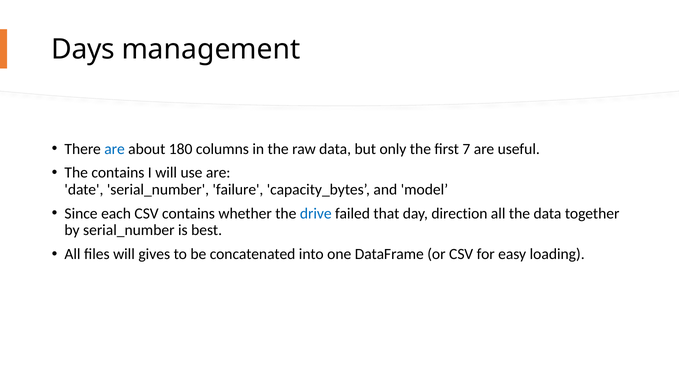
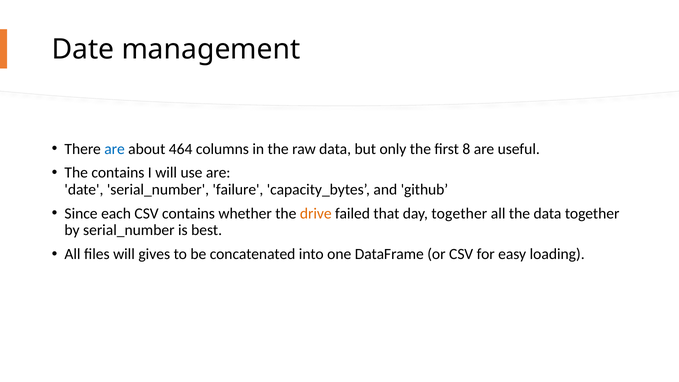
Days at (83, 49): Days -> Date
180: 180 -> 464
7: 7 -> 8
model: model -> github
drive colour: blue -> orange
day direction: direction -> together
